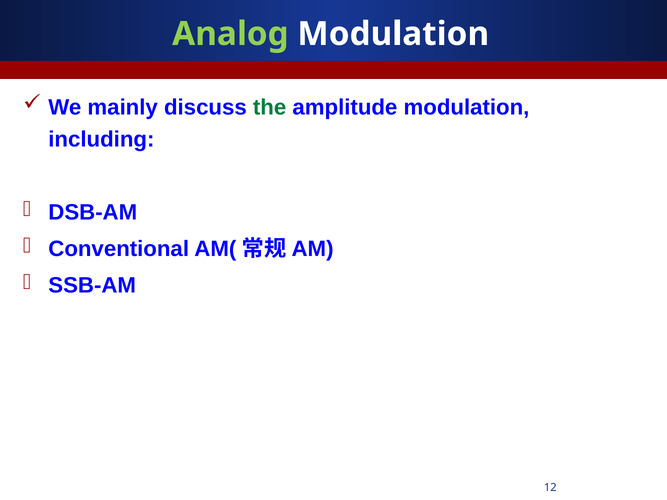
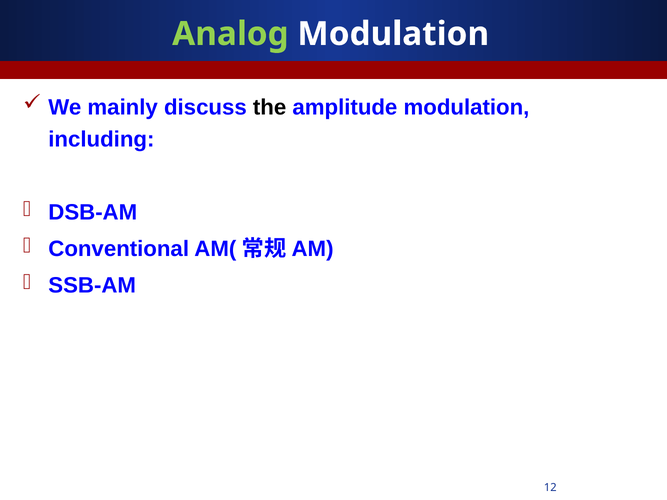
the colour: green -> black
